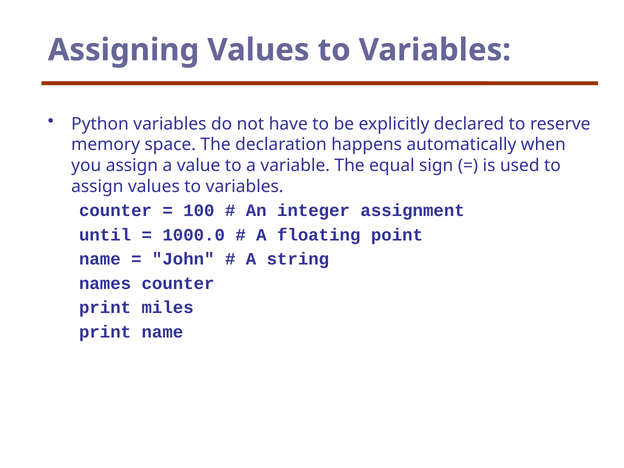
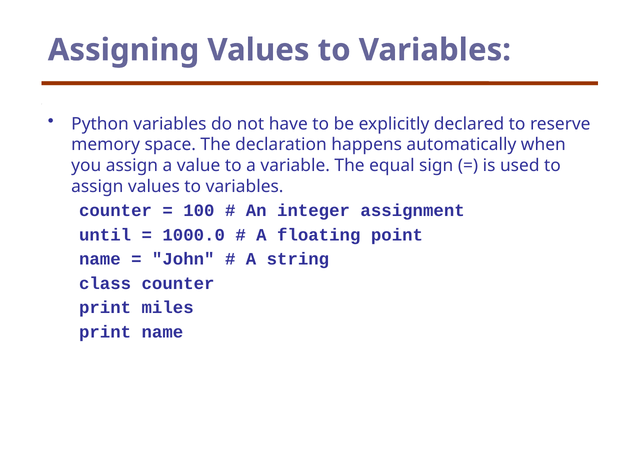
names: names -> class
